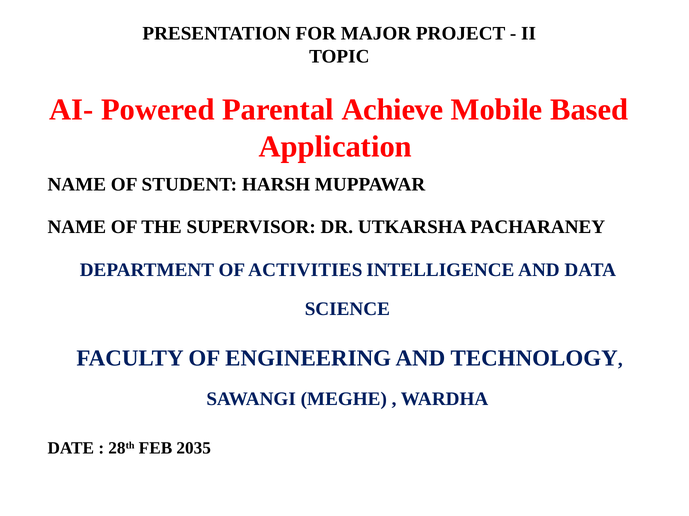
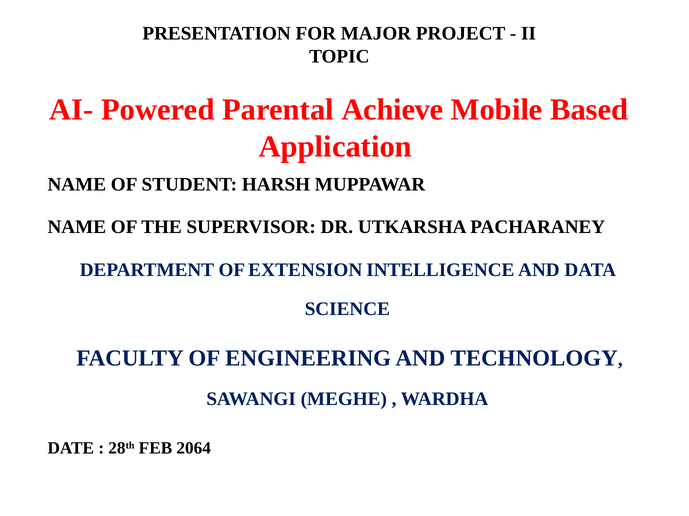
ACTIVITIES: ACTIVITIES -> EXTENSION
2035: 2035 -> 2064
